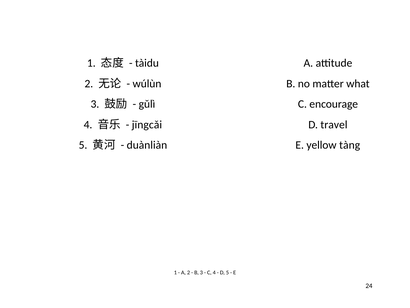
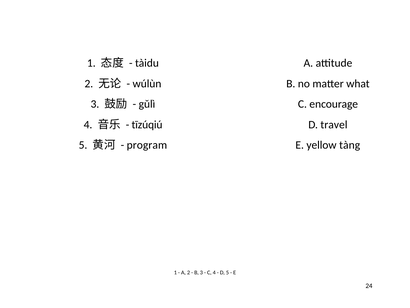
jīngcǎi: jīngcǎi -> tīzúqiú
duànliàn: duànliàn -> program
